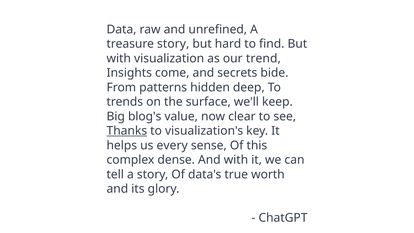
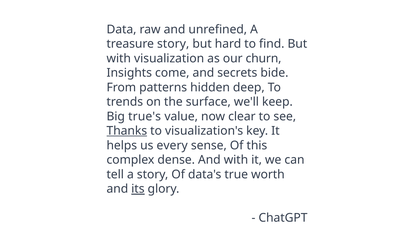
trend: trend -> churn
blog's: blog's -> true's
its underline: none -> present
